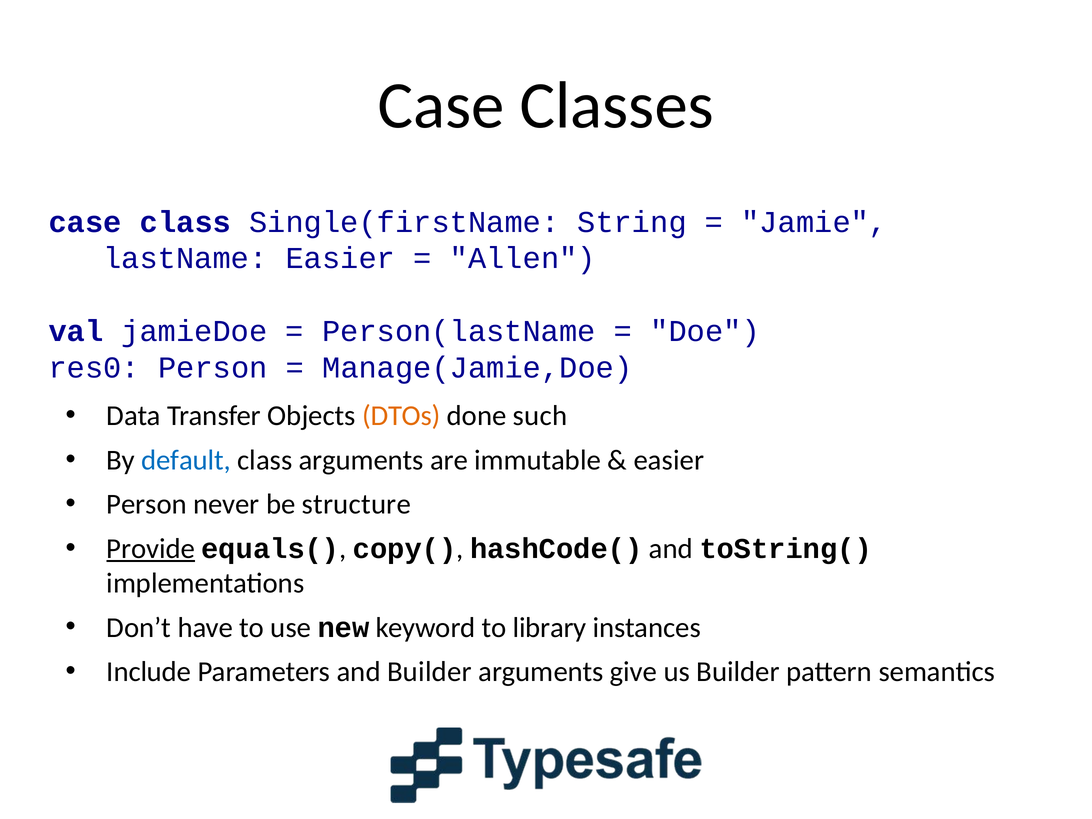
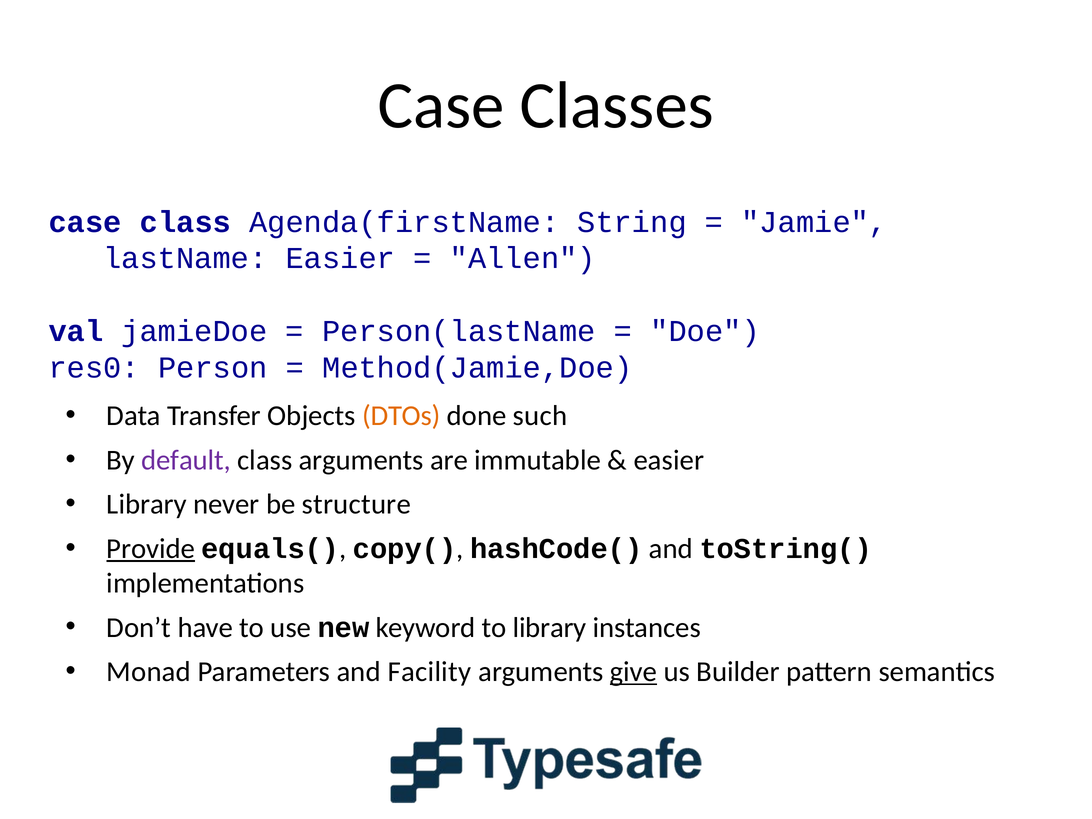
Single(firstName: Single(firstName -> Agenda(firstName
Manage(Jamie,Doe: Manage(Jamie,Doe -> Method(Jamie,Doe
default colour: blue -> purple
Person at (147, 504): Person -> Library
Include: Include -> Monad
and Builder: Builder -> Facility
give underline: none -> present
